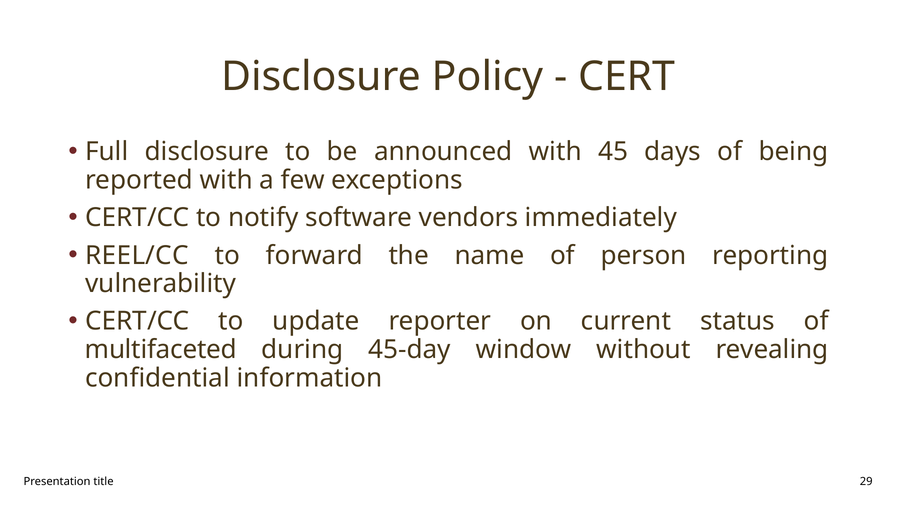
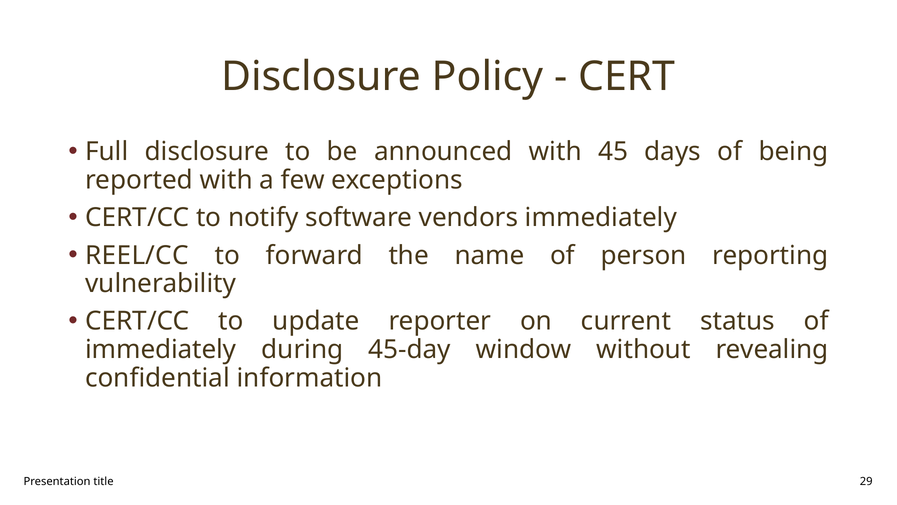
multifaceted at (161, 349): multifaceted -> immediately
